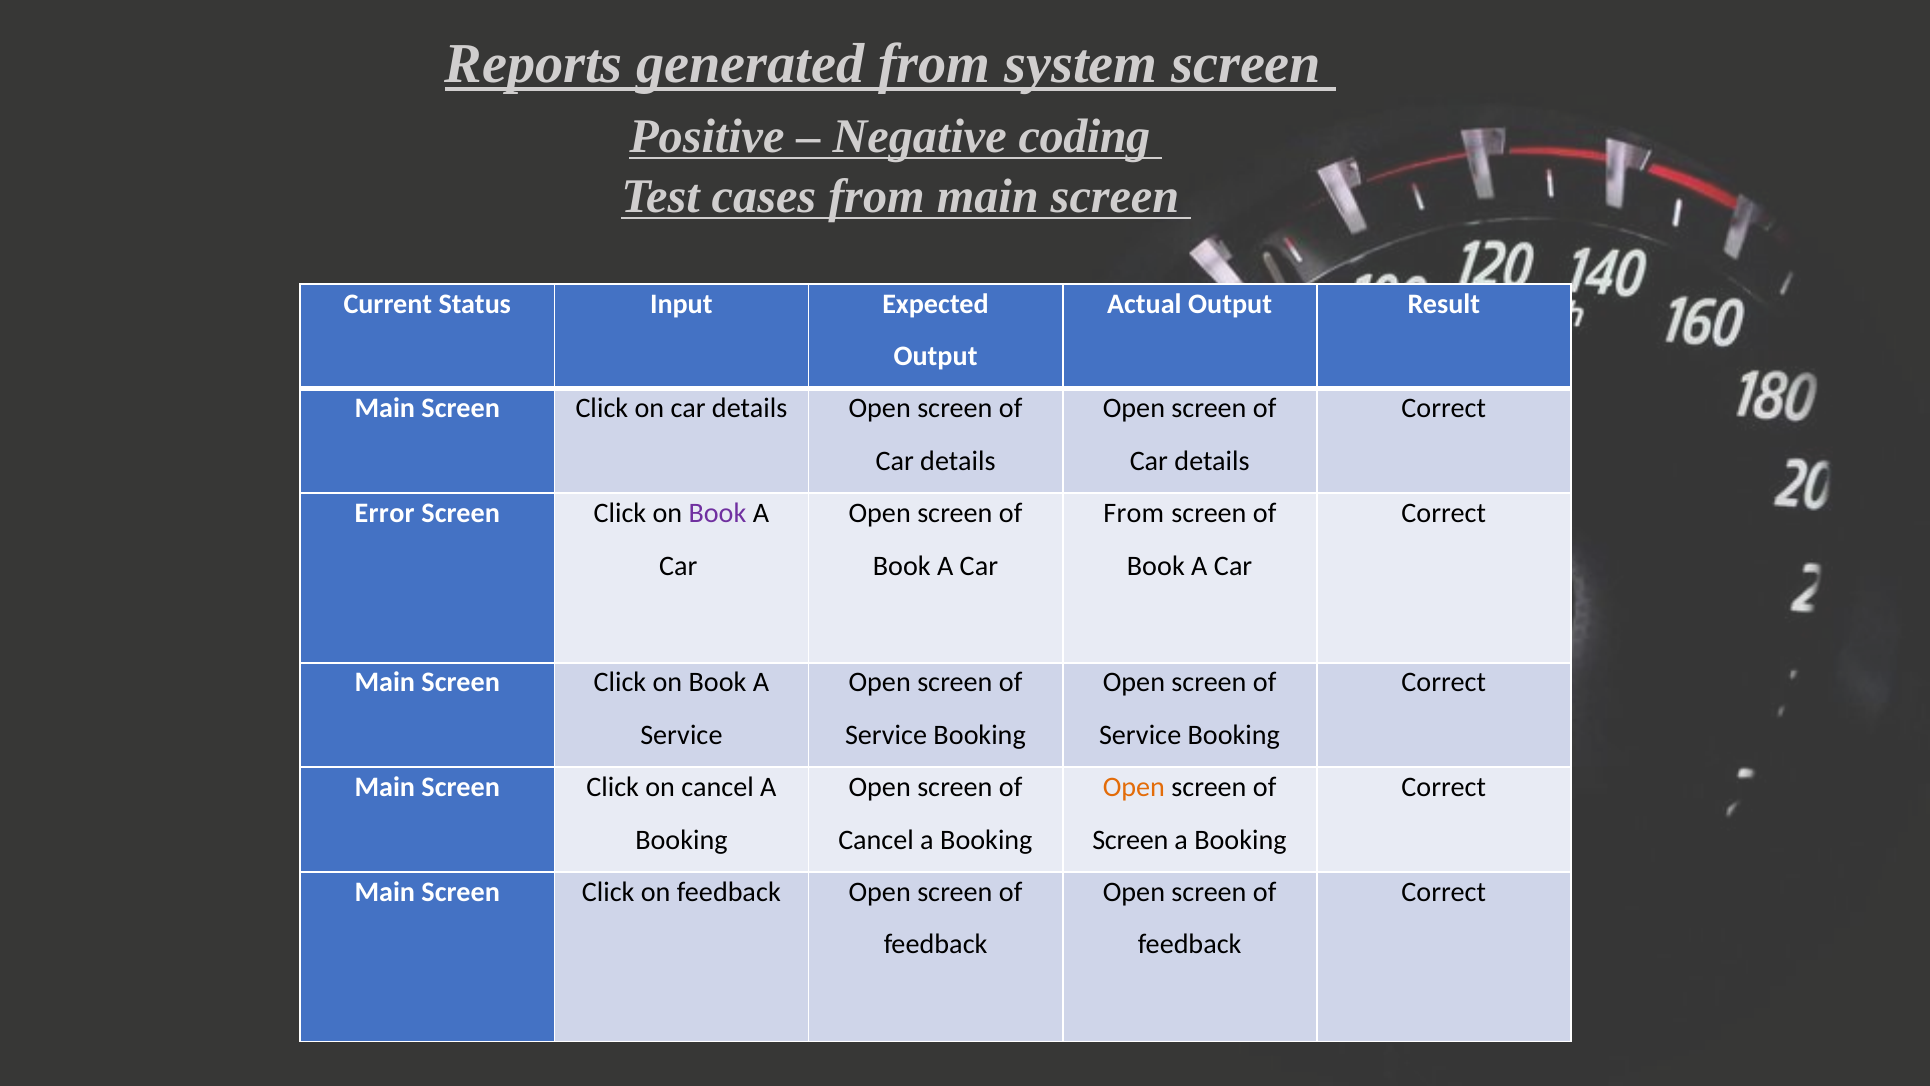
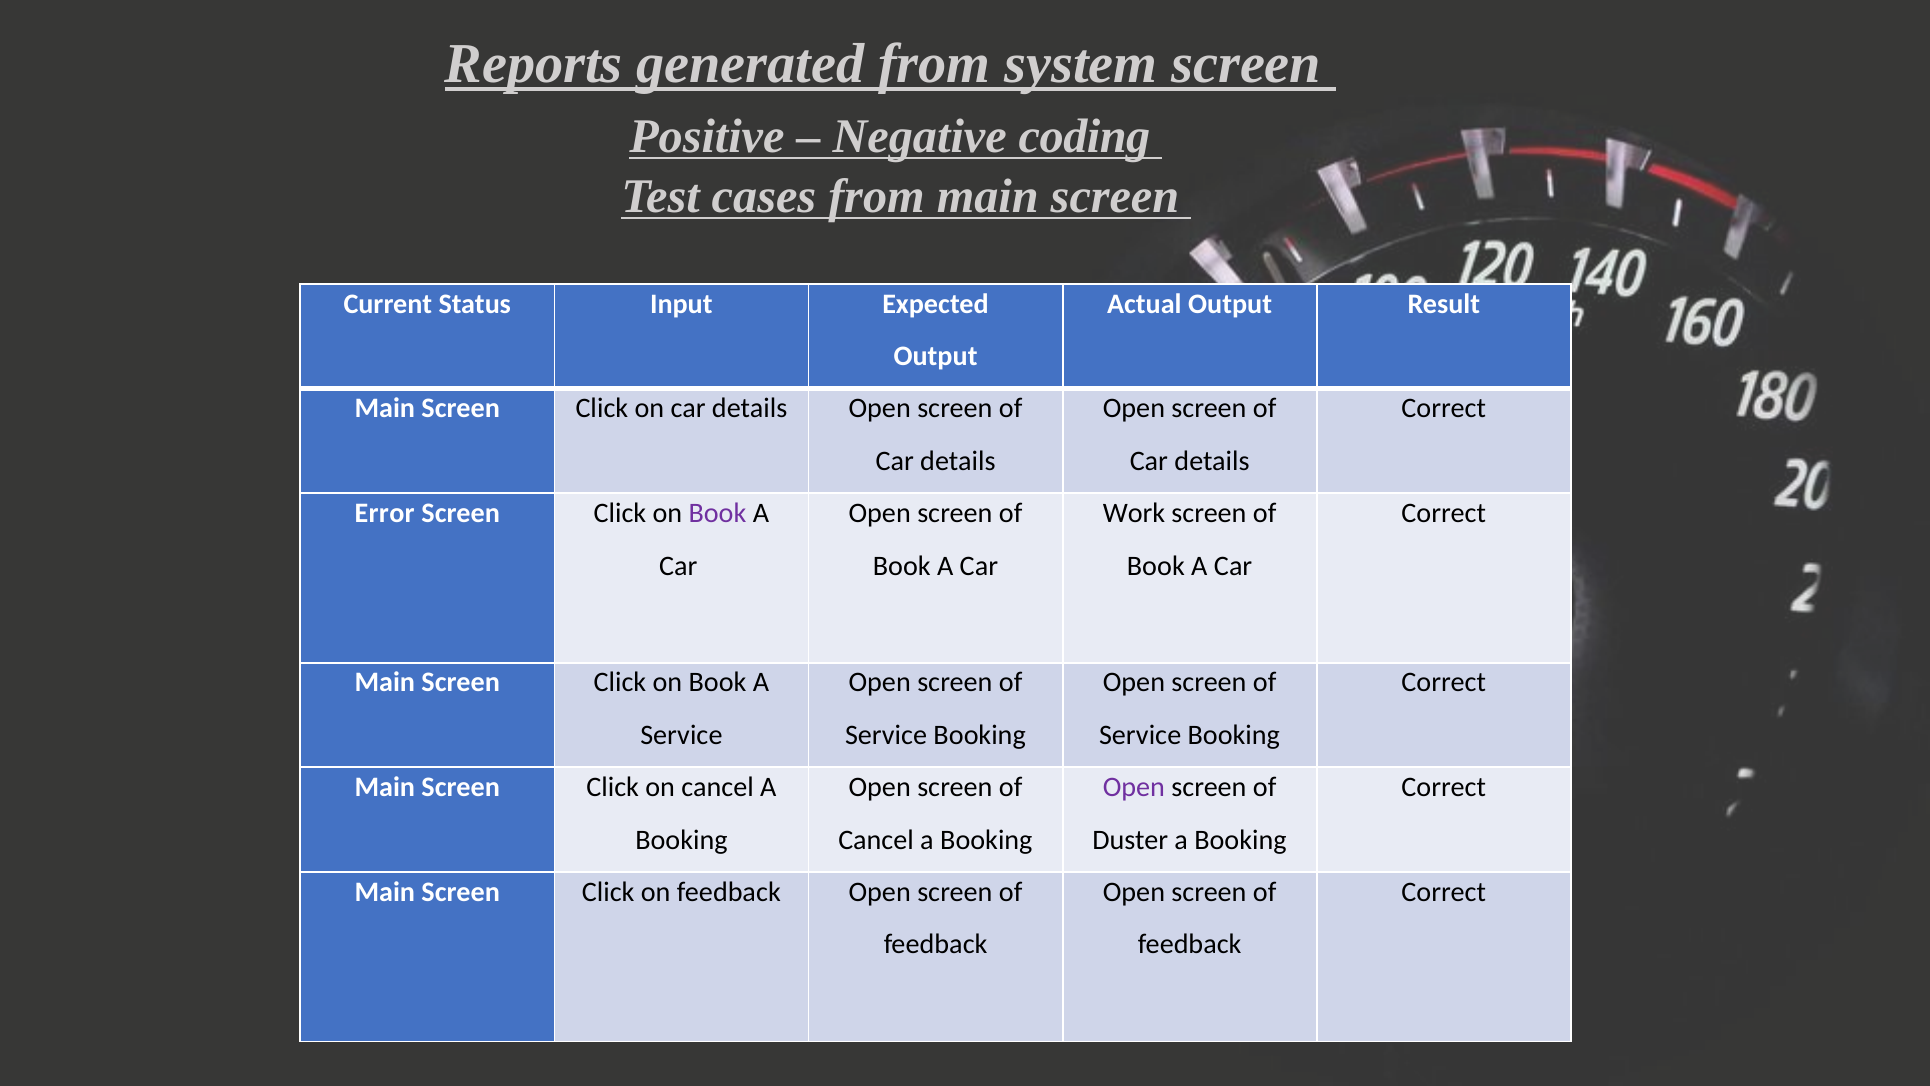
From at (1134, 513): From -> Work
Open at (1134, 787) colour: orange -> purple
Screen at (1130, 840): Screen -> Duster
